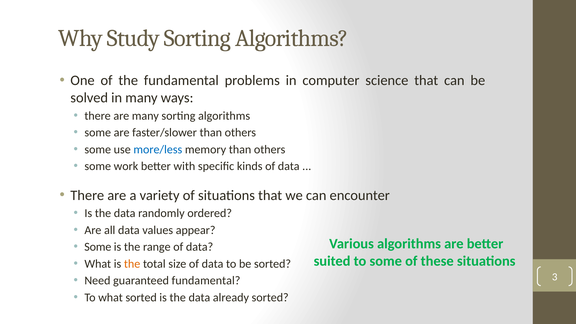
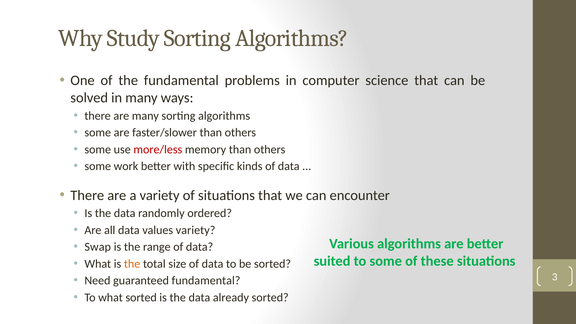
more/less colour: blue -> red
values appear: appear -> variety
Some at (98, 247): Some -> Swap
